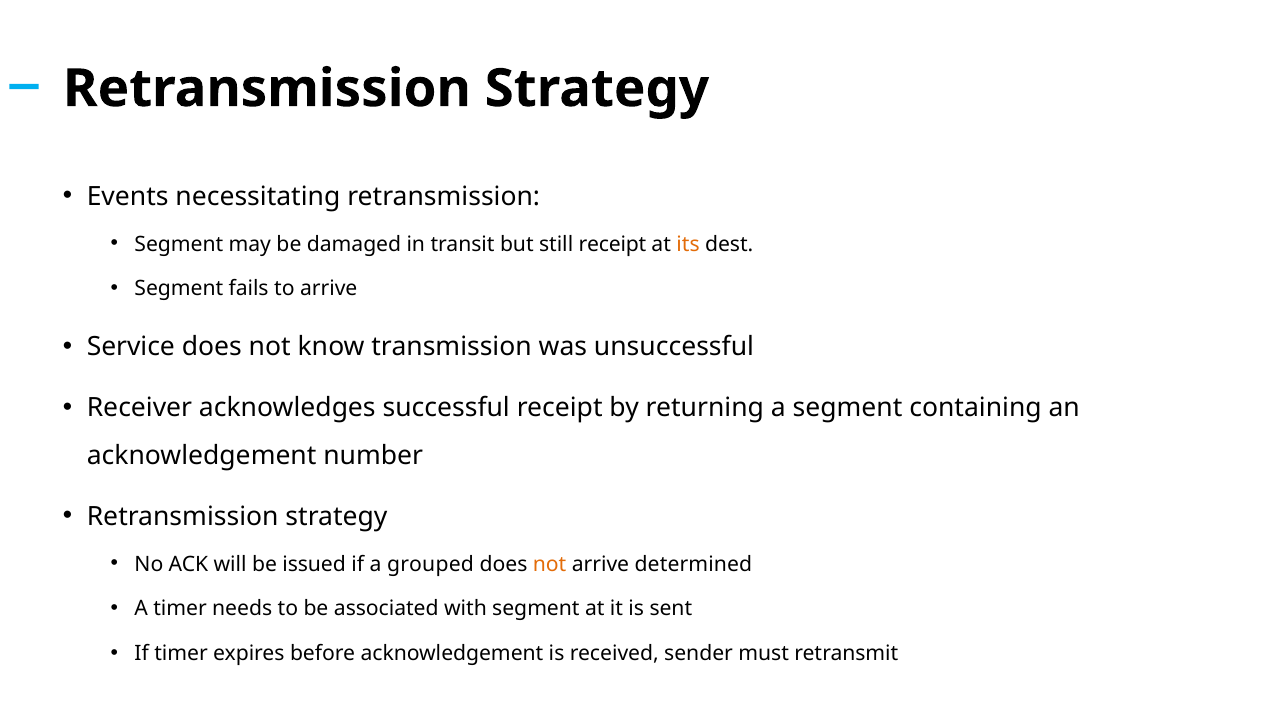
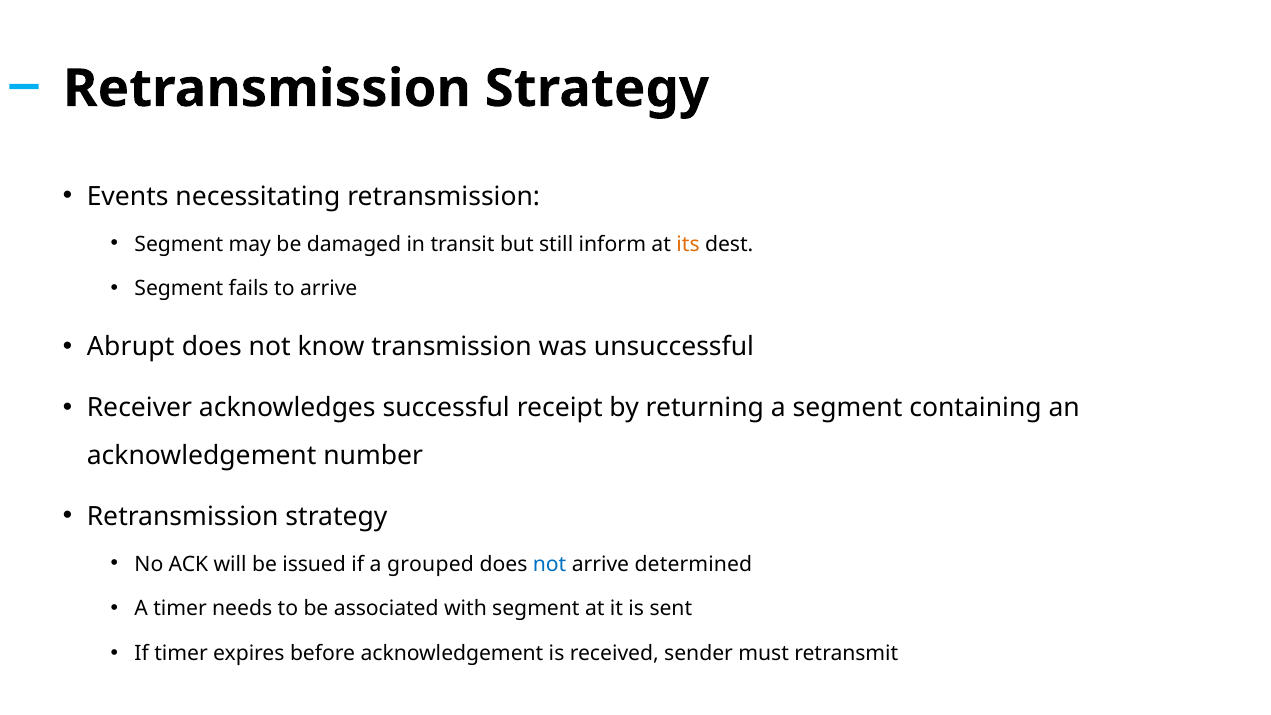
still receipt: receipt -> inform
Service: Service -> Abrupt
not at (550, 564) colour: orange -> blue
